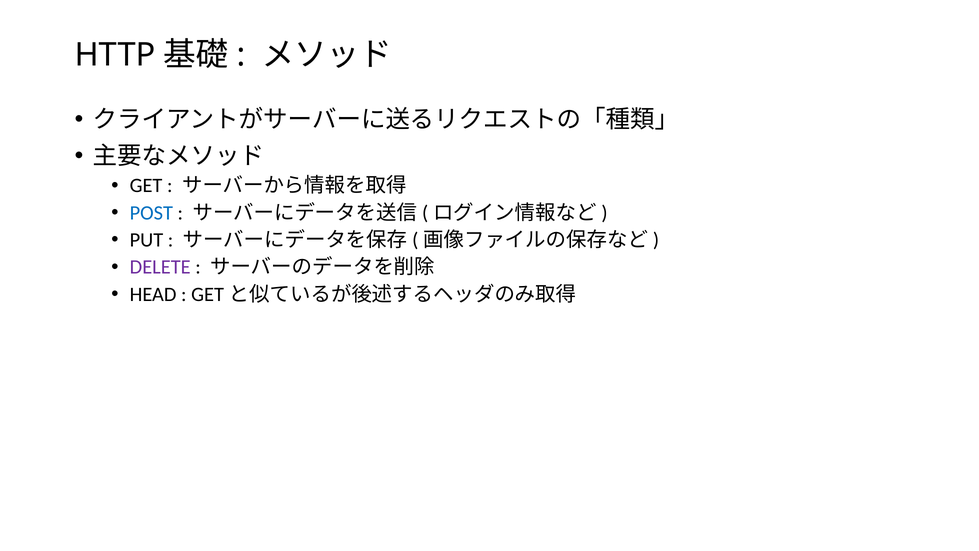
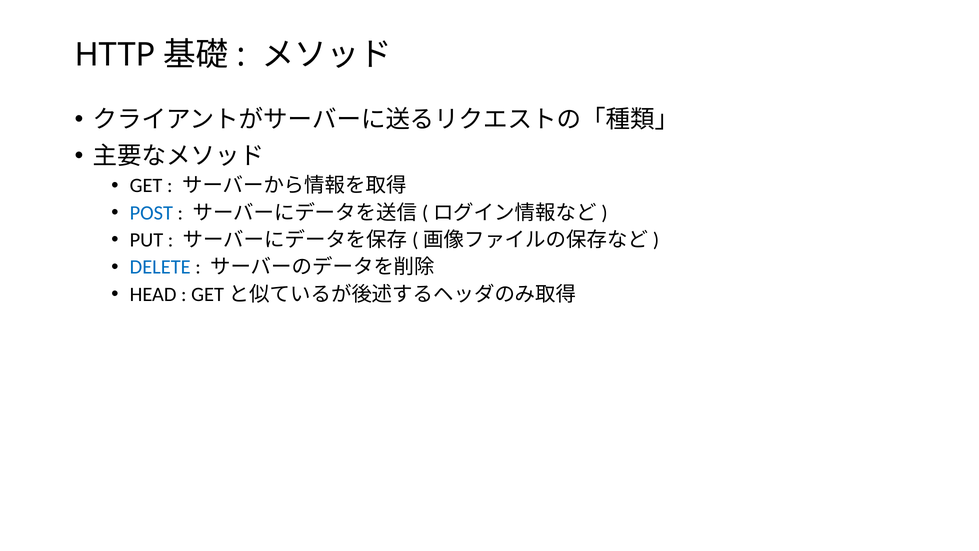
DELETE colour: purple -> blue
